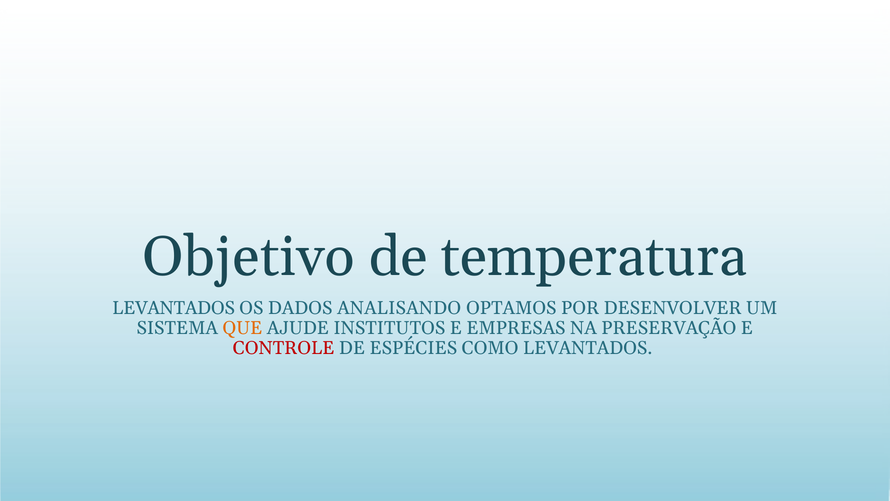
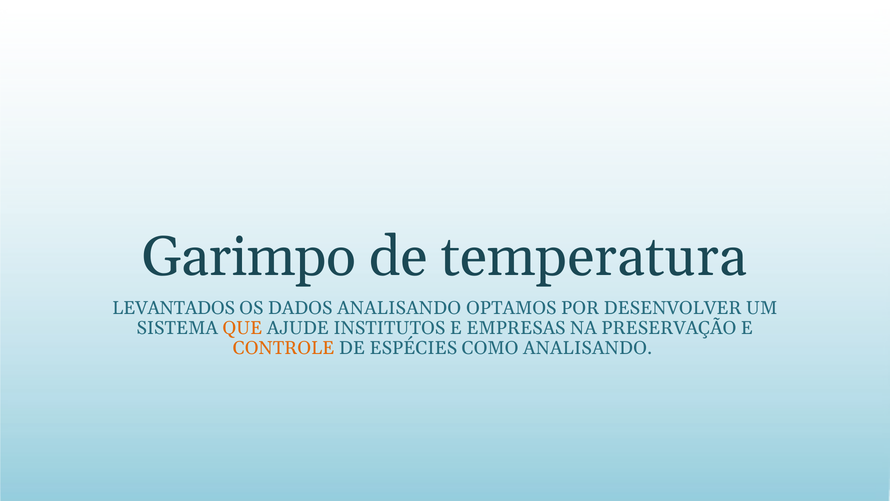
Objetivo: Objetivo -> Garimpo
CONTROLE colour: red -> orange
COMO LEVANTADOS: LEVANTADOS -> ANALISANDO
